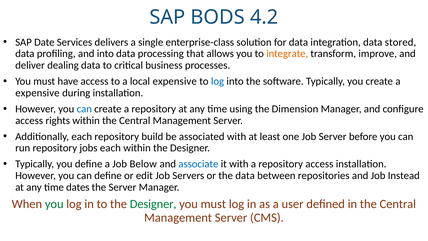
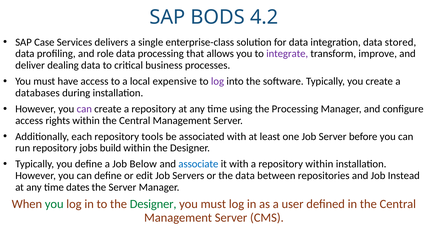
Date: Date -> Case
and into: into -> role
integrate colour: orange -> purple
log at (217, 81) colour: blue -> purple
expensive at (37, 93): expensive -> databases
can at (84, 109) colour: blue -> purple
the Dimension: Dimension -> Processing
build: build -> tools
jobs each: each -> build
repository access: access -> within
